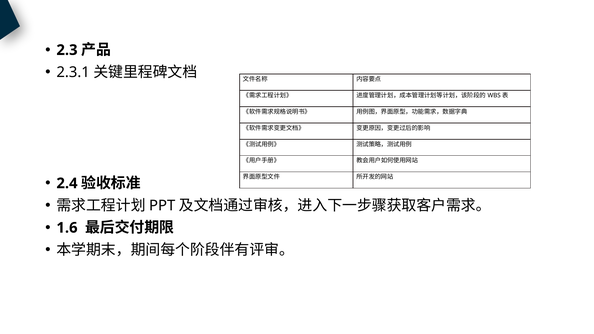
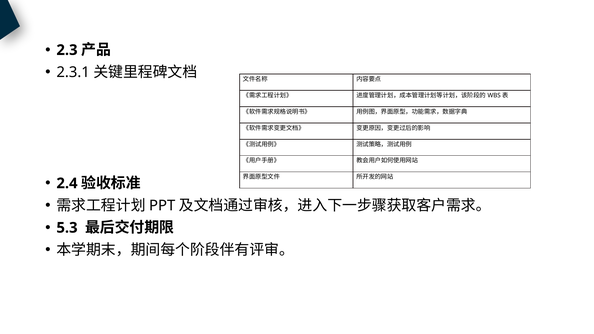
1.6: 1.6 -> 5.3
